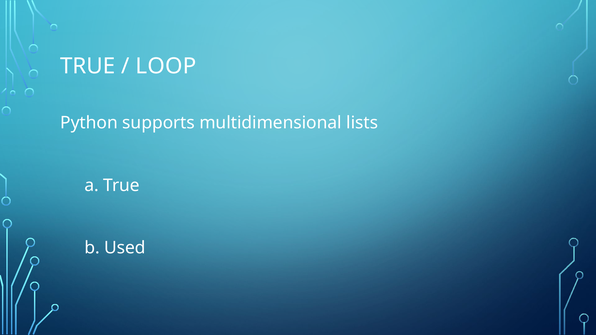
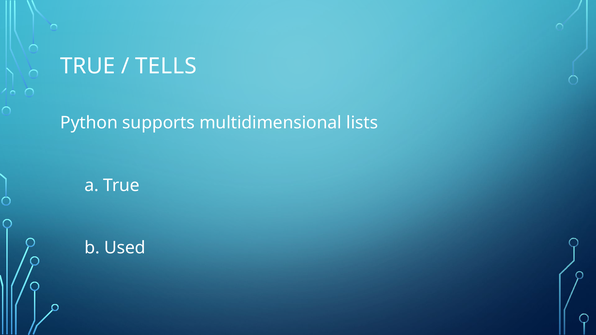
LOOP: LOOP -> TELLS
